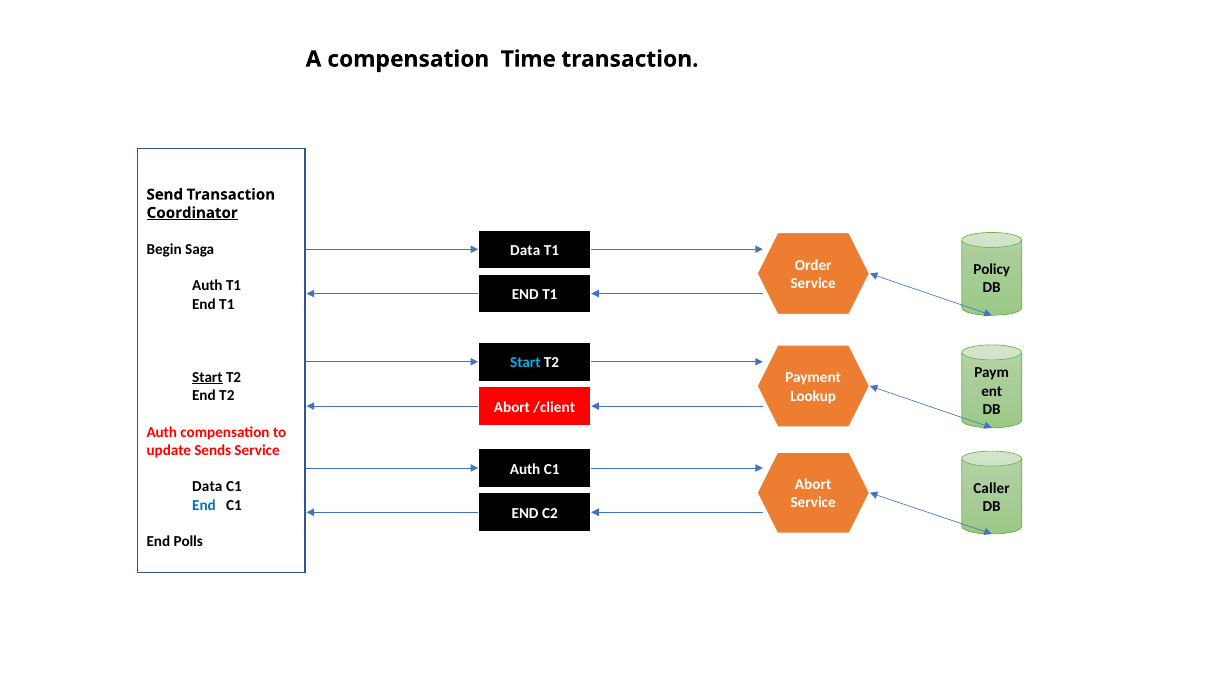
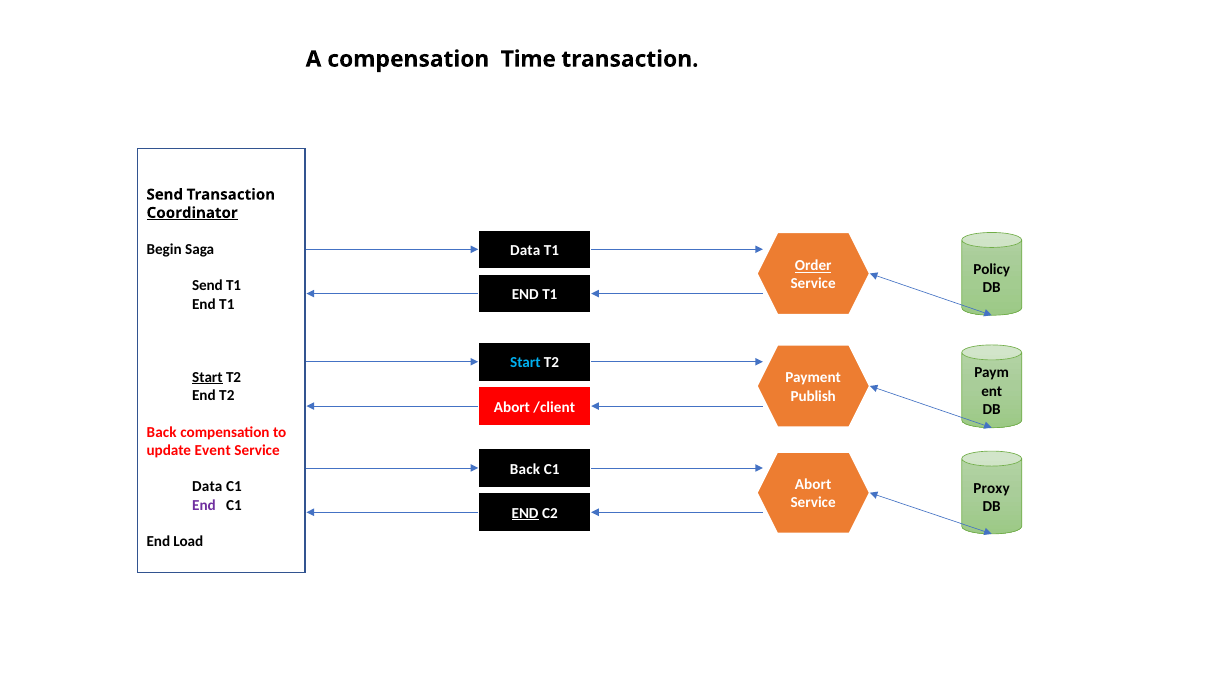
Order underline: none -> present
Auth at (207, 286): Auth -> Send
Lookup: Lookup -> Publish
Auth at (162, 432): Auth -> Back
Sends: Sends -> Event
Auth at (525, 469): Auth -> Back
Caller: Caller -> Proxy
End at (204, 505) colour: blue -> purple
END at (525, 513) underline: none -> present
Polls: Polls -> Load
